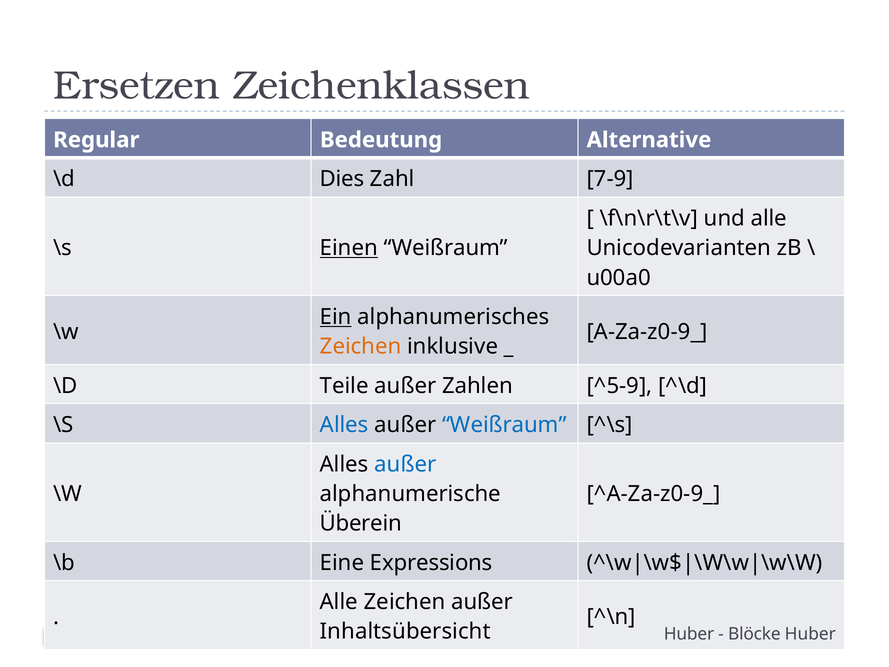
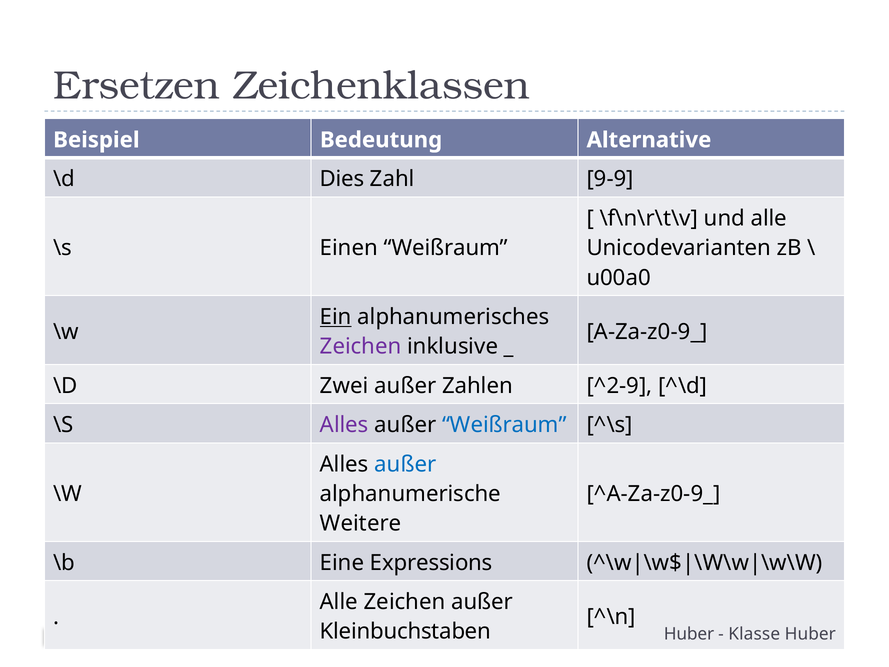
Regular: Regular -> Beispiel
7-9: 7-9 -> 9-9
Einen underline: present -> none
Zeichen at (361, 346) colour: orange -> purple
Teile: Teile -> Zwei
^5-9: ^5-9 -> ^2-9
Alles at (344, 425) colour: blue -> purple
Überein: Überein -> Weitere
Inhaltsübersicht: Inhaltsübersicht -> Kleinbuchstaben
Blöcke: Blöcke -> Klasse
